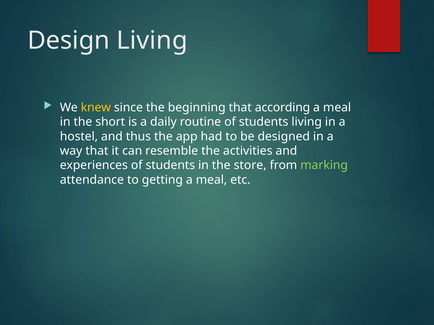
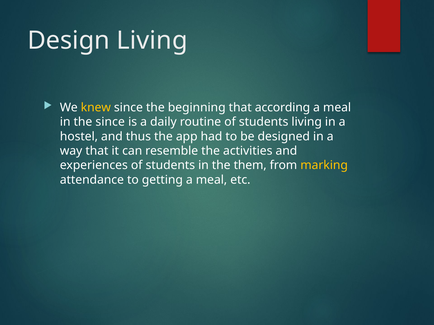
the short: short -> since
store: store -> them
marking colour: light green -> yellow
